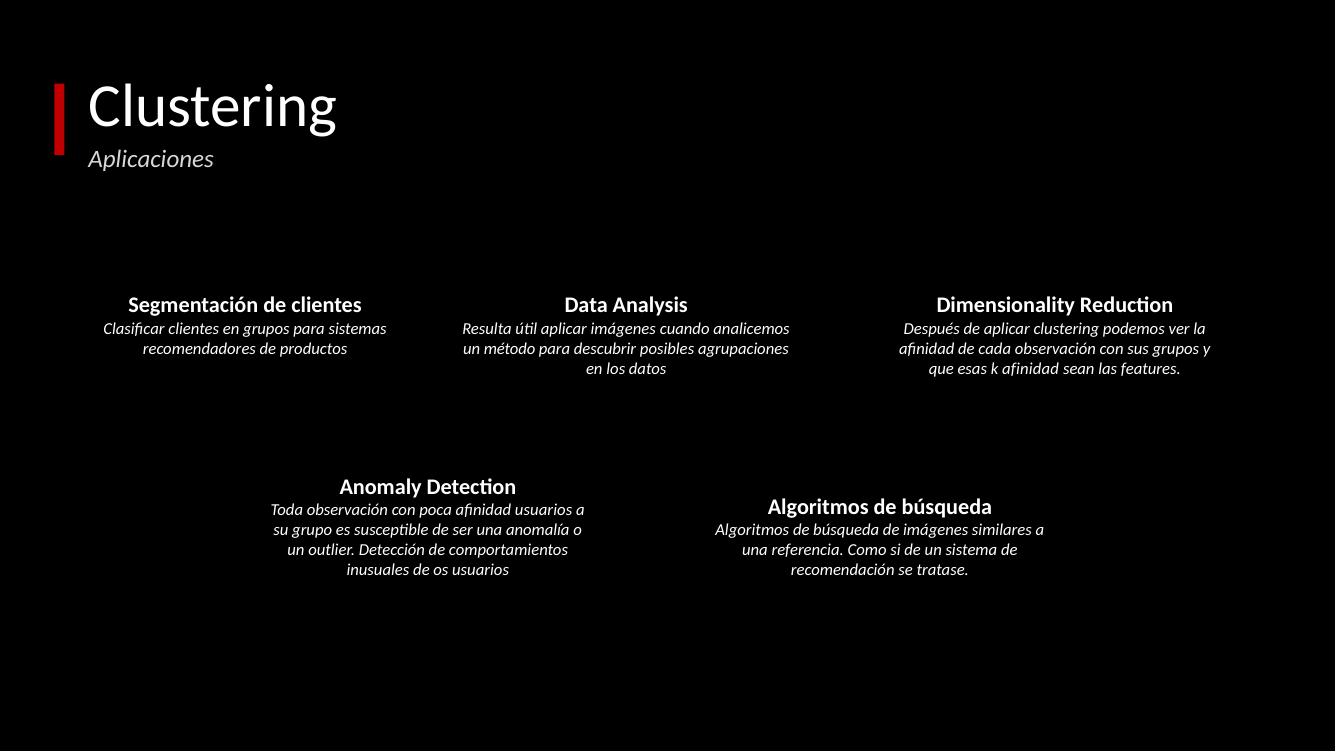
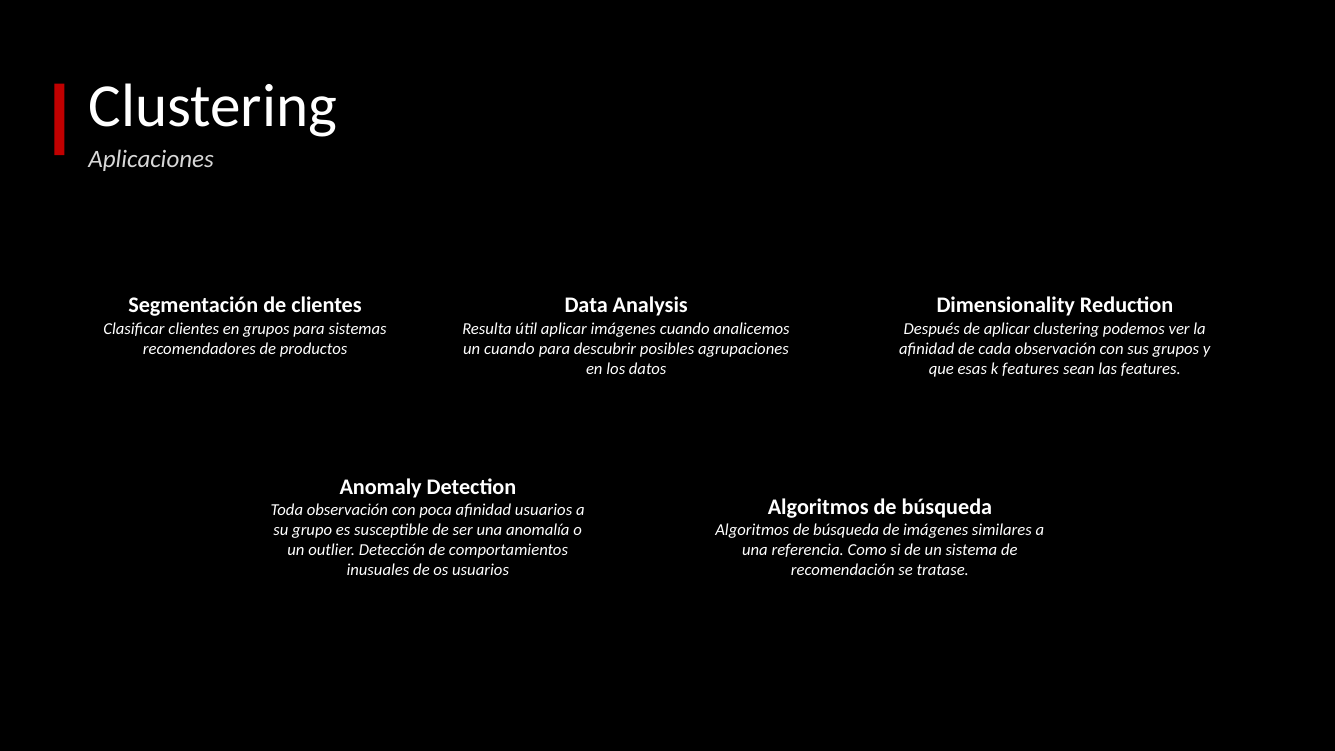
un método: método -> cuando
k afinidad: afinidad -> features
